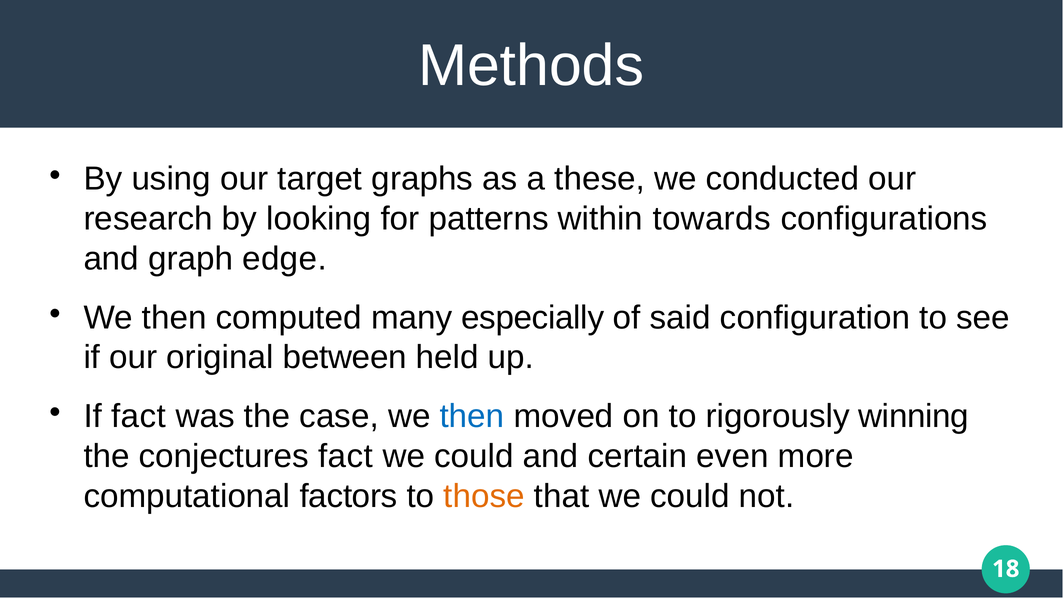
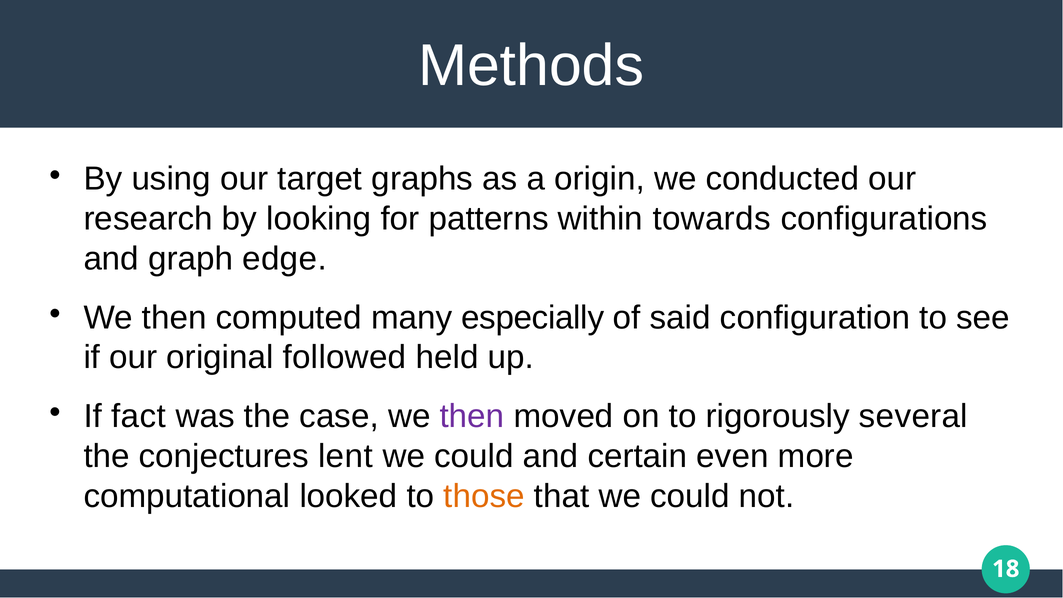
these: these -> origin
between: between -> followed
then at (472, 416) colour: blue -> purple
winning: winning -> several
conjectures fact: fact -> lent
factors: factors -> looked
